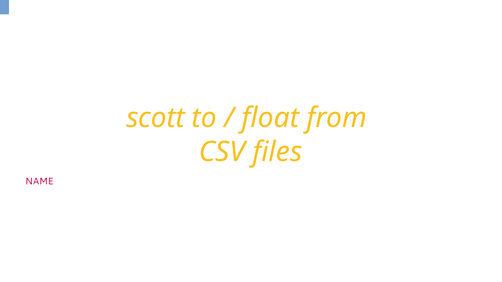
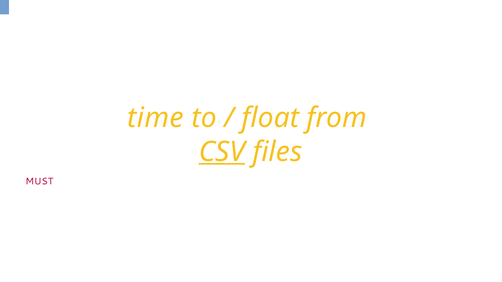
scott: scott -> time
CSV underline: none -> present
NAME: NAME -> MUST
